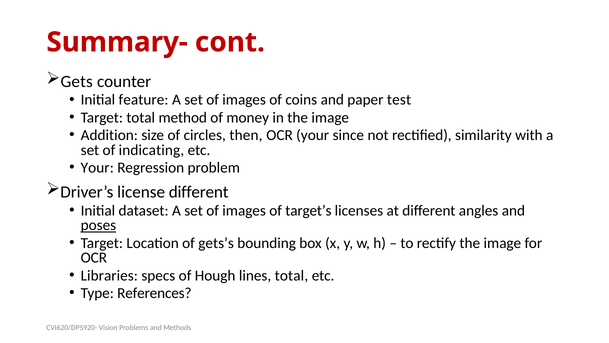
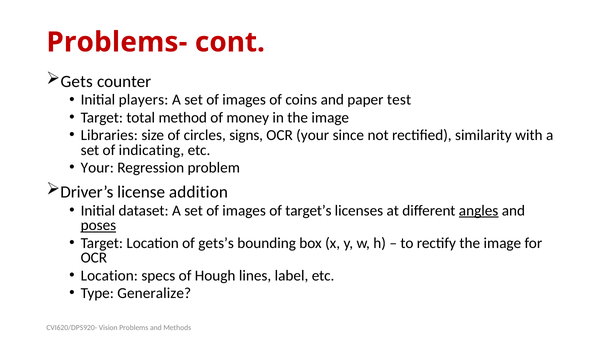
Summary-: Summary- -> Problems-
feature: feature -> players
Addition: Addition -> Libraries
then: then -> signs
license different: different -> addition
angles underline: none -> present
Libraries at (109, 275): Libraries -> Location
lines total: total -> label
References: References -> Generalize
